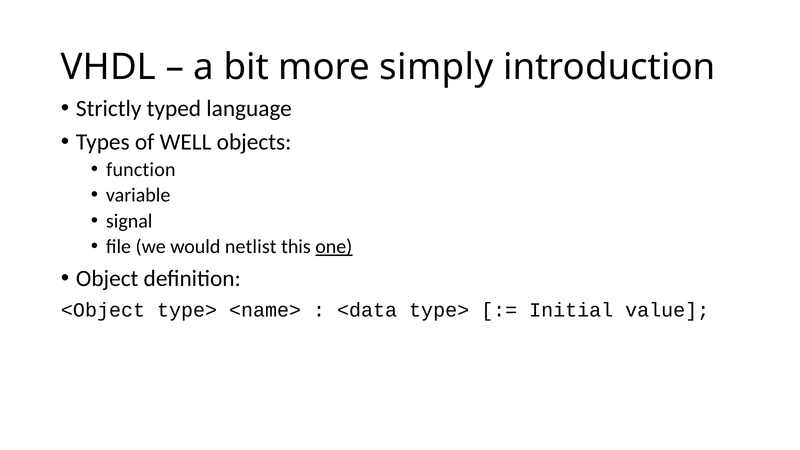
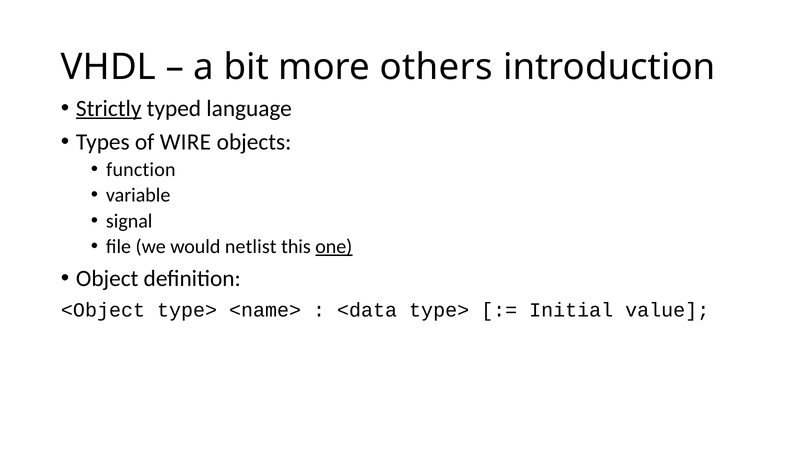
simply: simply -> others
Strictly underline: none -> present
WELL: WELL -> WIRE
